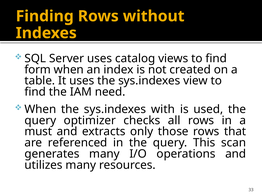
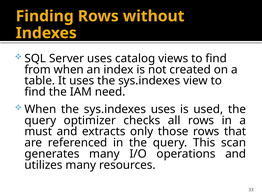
form: form -> from
sys.indexes with: with -> uses
